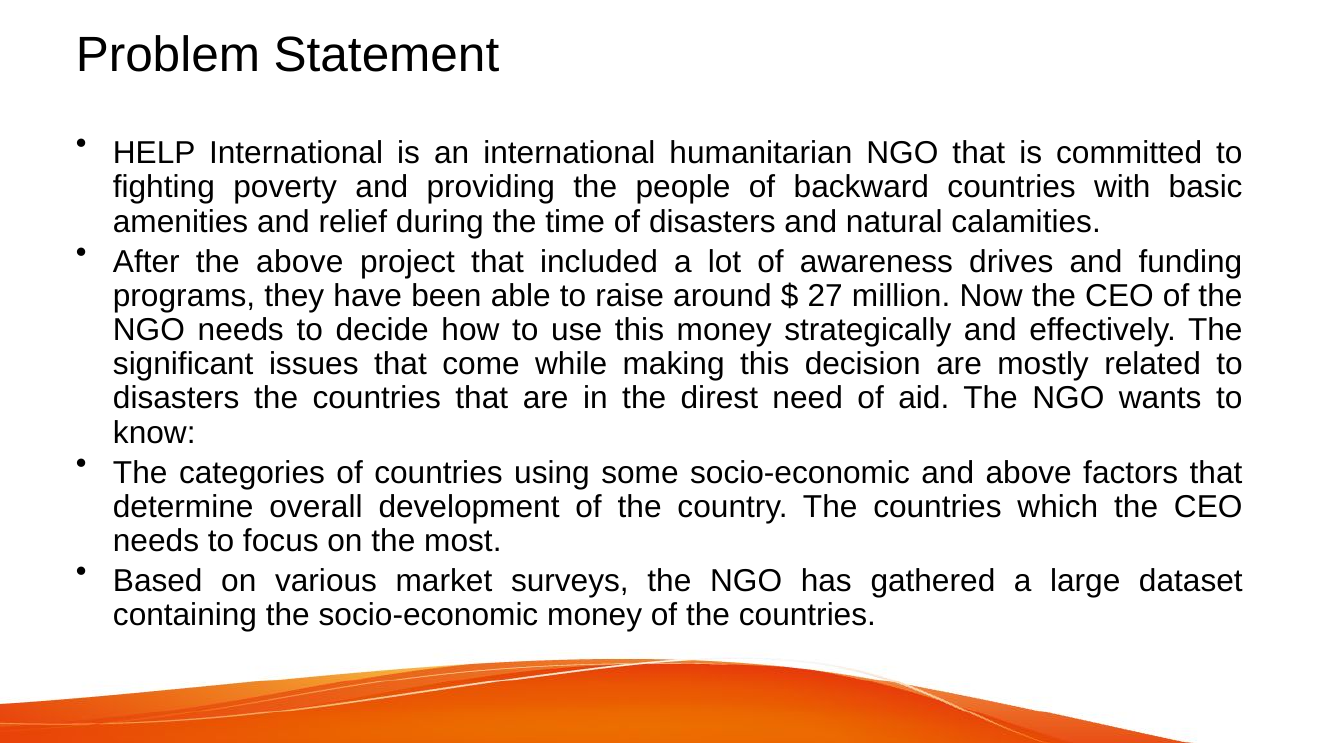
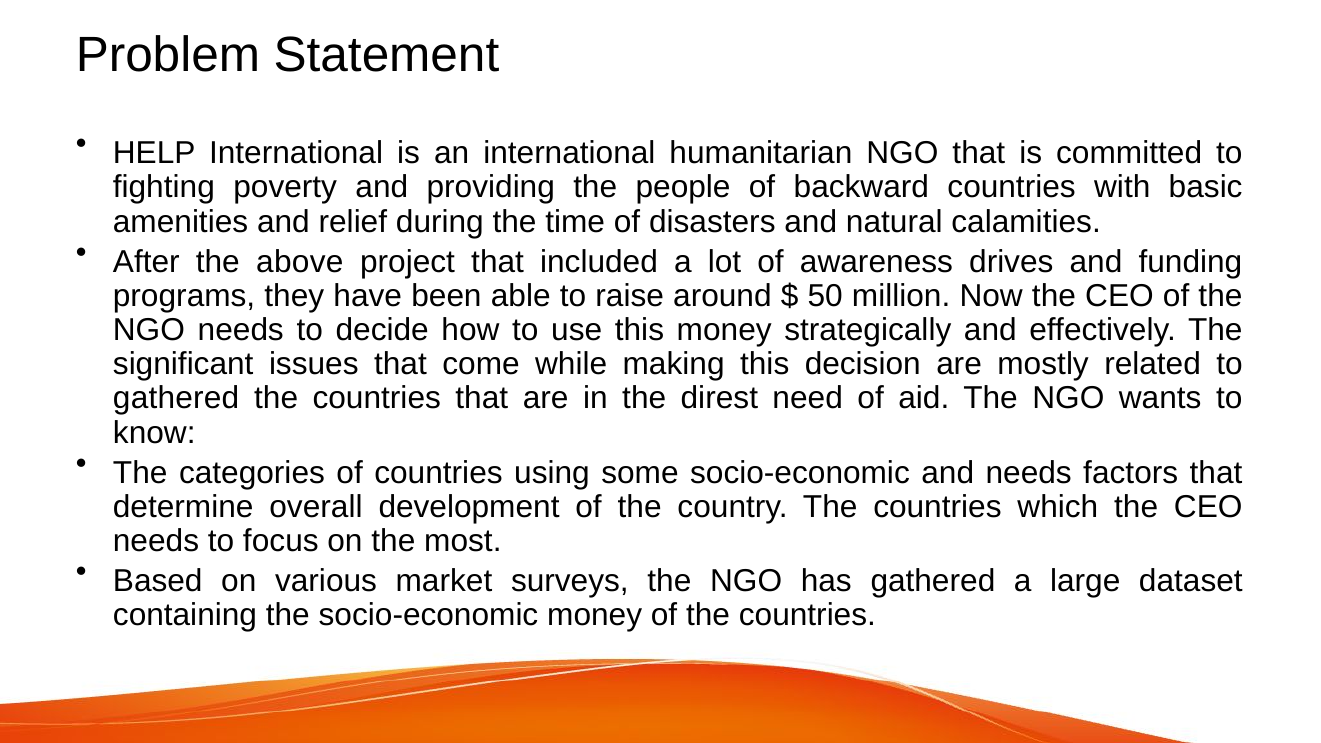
27: 27 -> 50
disasters at (176, 398): disasters -> gathered
and above: above -> needs
